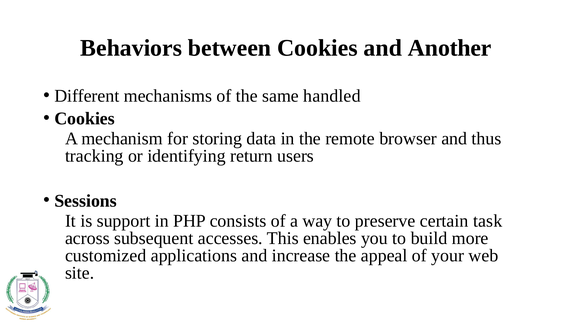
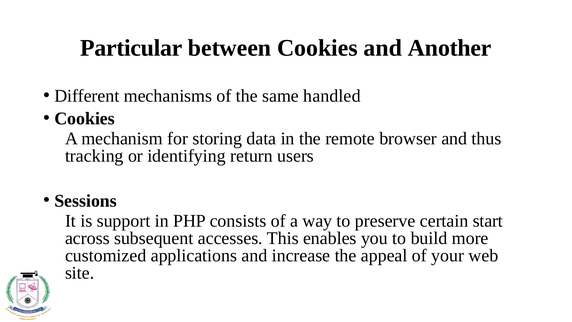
Behaviors: Behaviors -> Particular
task: task -> start
